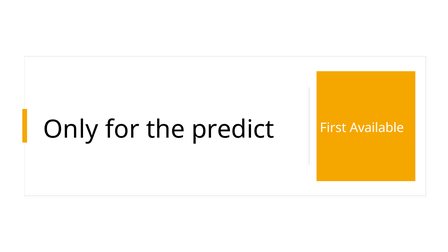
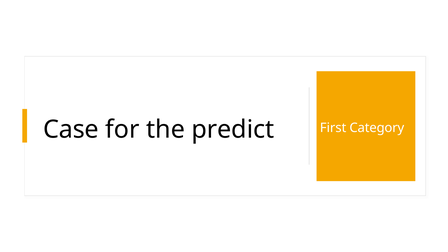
Only: Only -> Case
Available: Available -> Category
